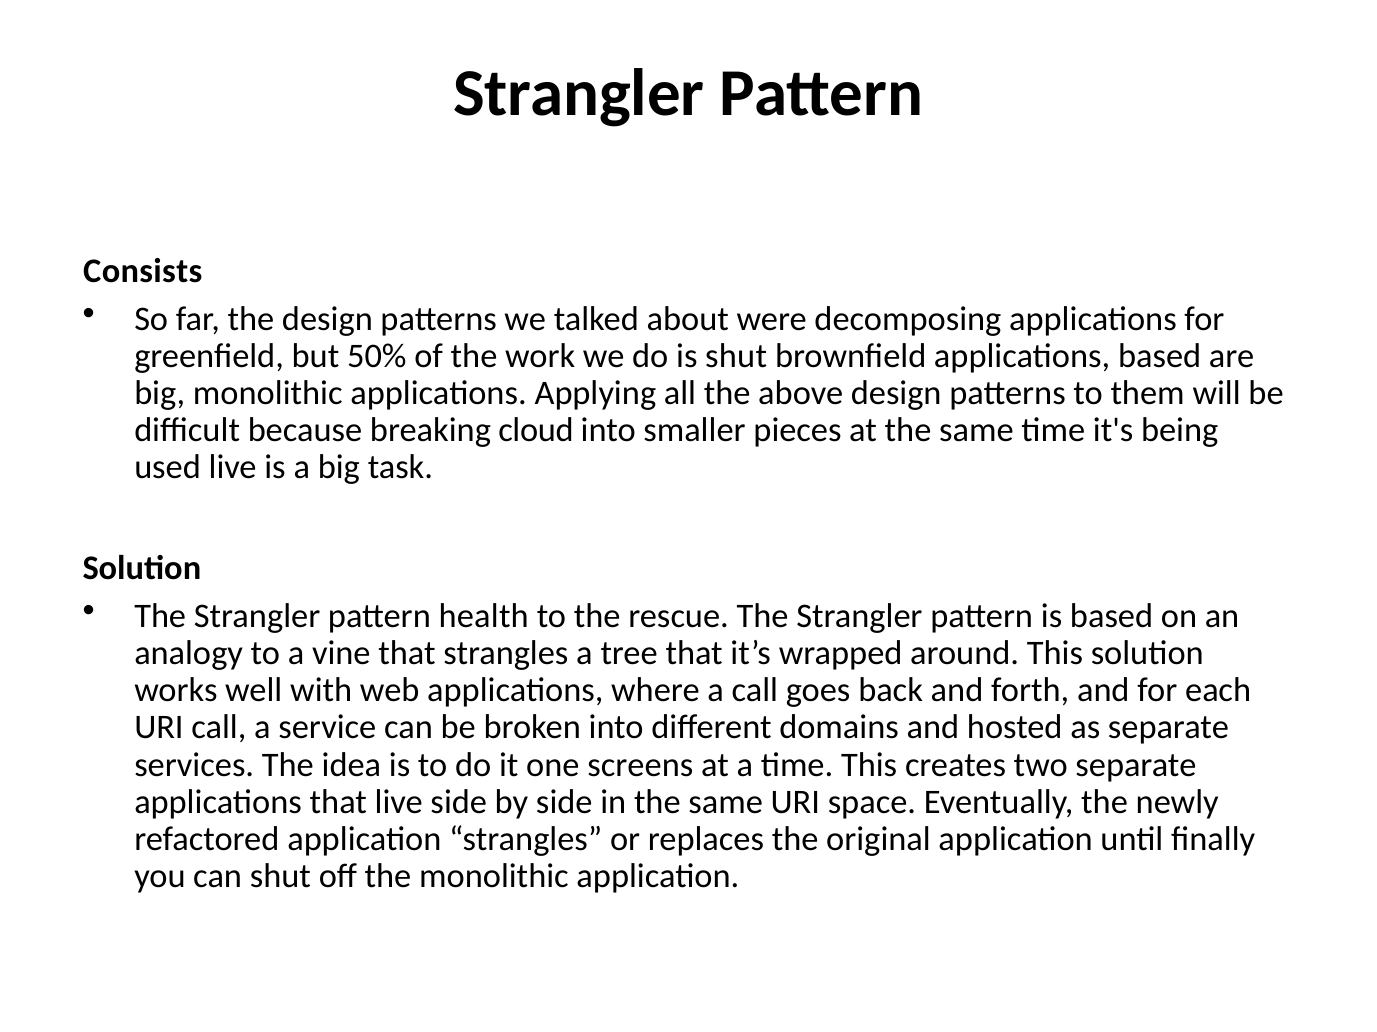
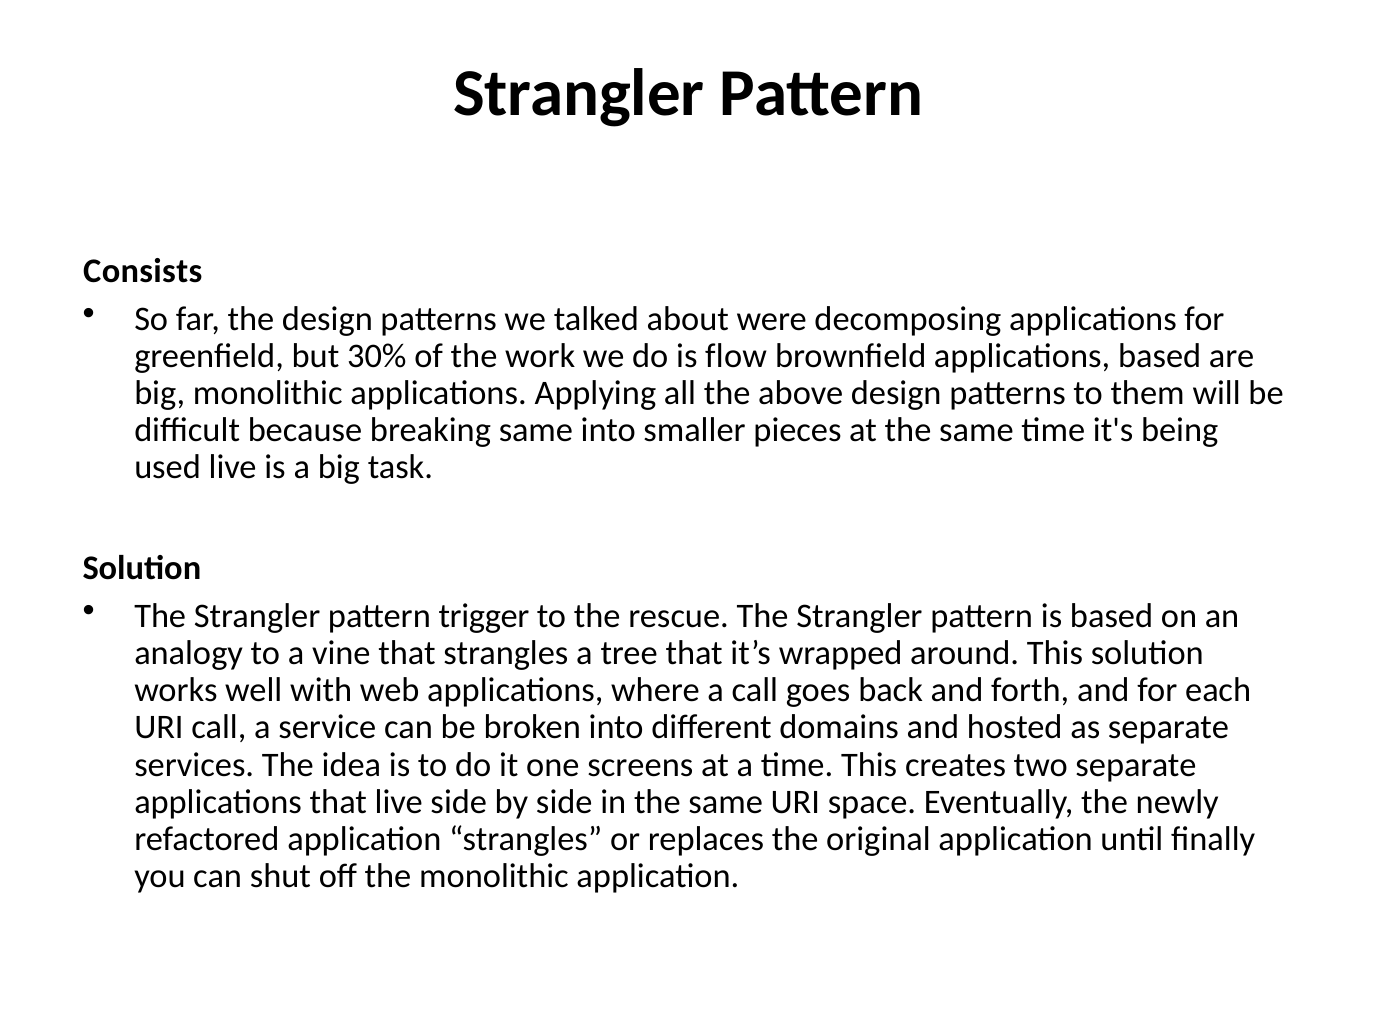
50%: 50% -> 30%
is shut: shut -> flow
breaking cloud: cloud -> same
health: health -> trigger
